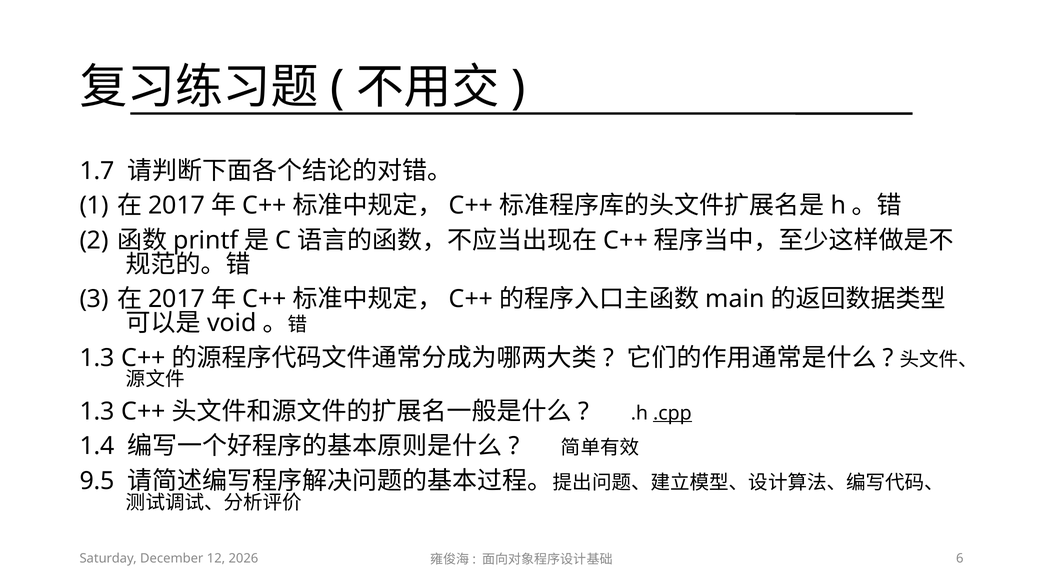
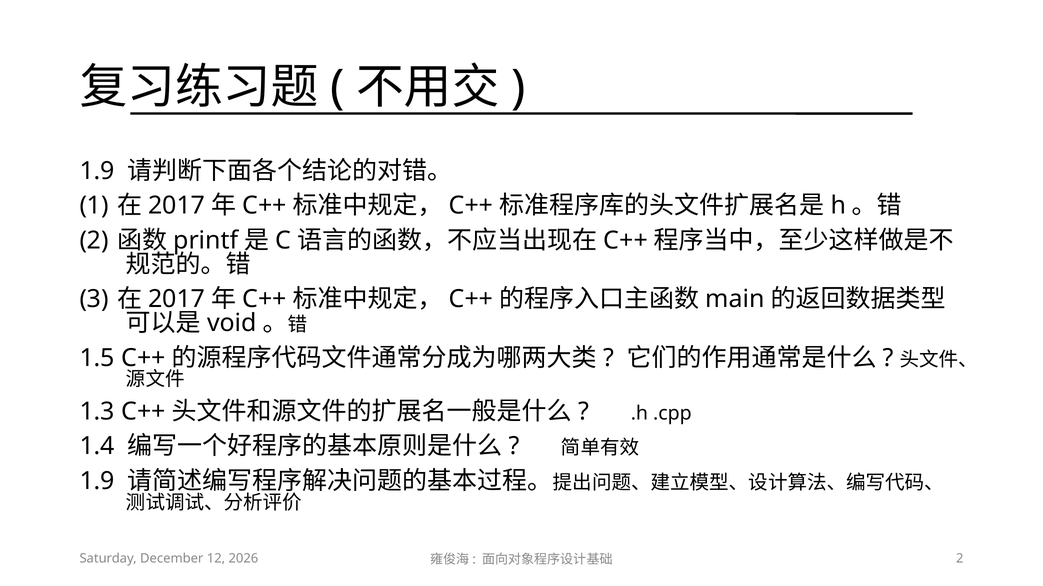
1.7 at (97, 171): 1.7 -> 1.9
1.3 at (97, 358): 1.3 -> 1.5
.cpp underline: present -> none
9.5 at (97, 482): 9.5 -> 1.9
6 at (960, 559): 6 -> 2
